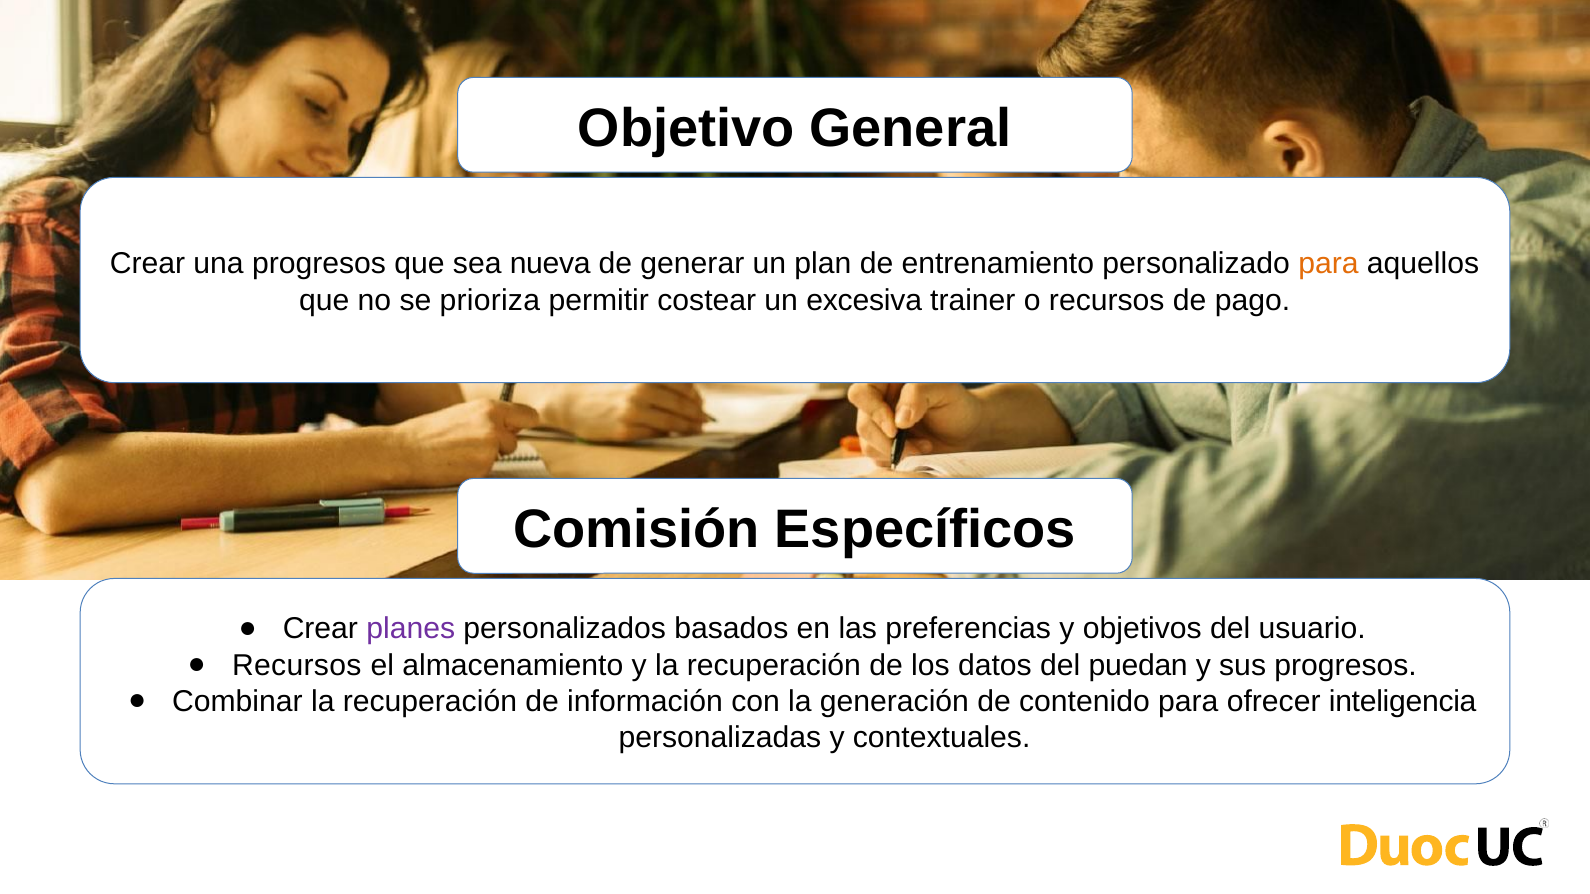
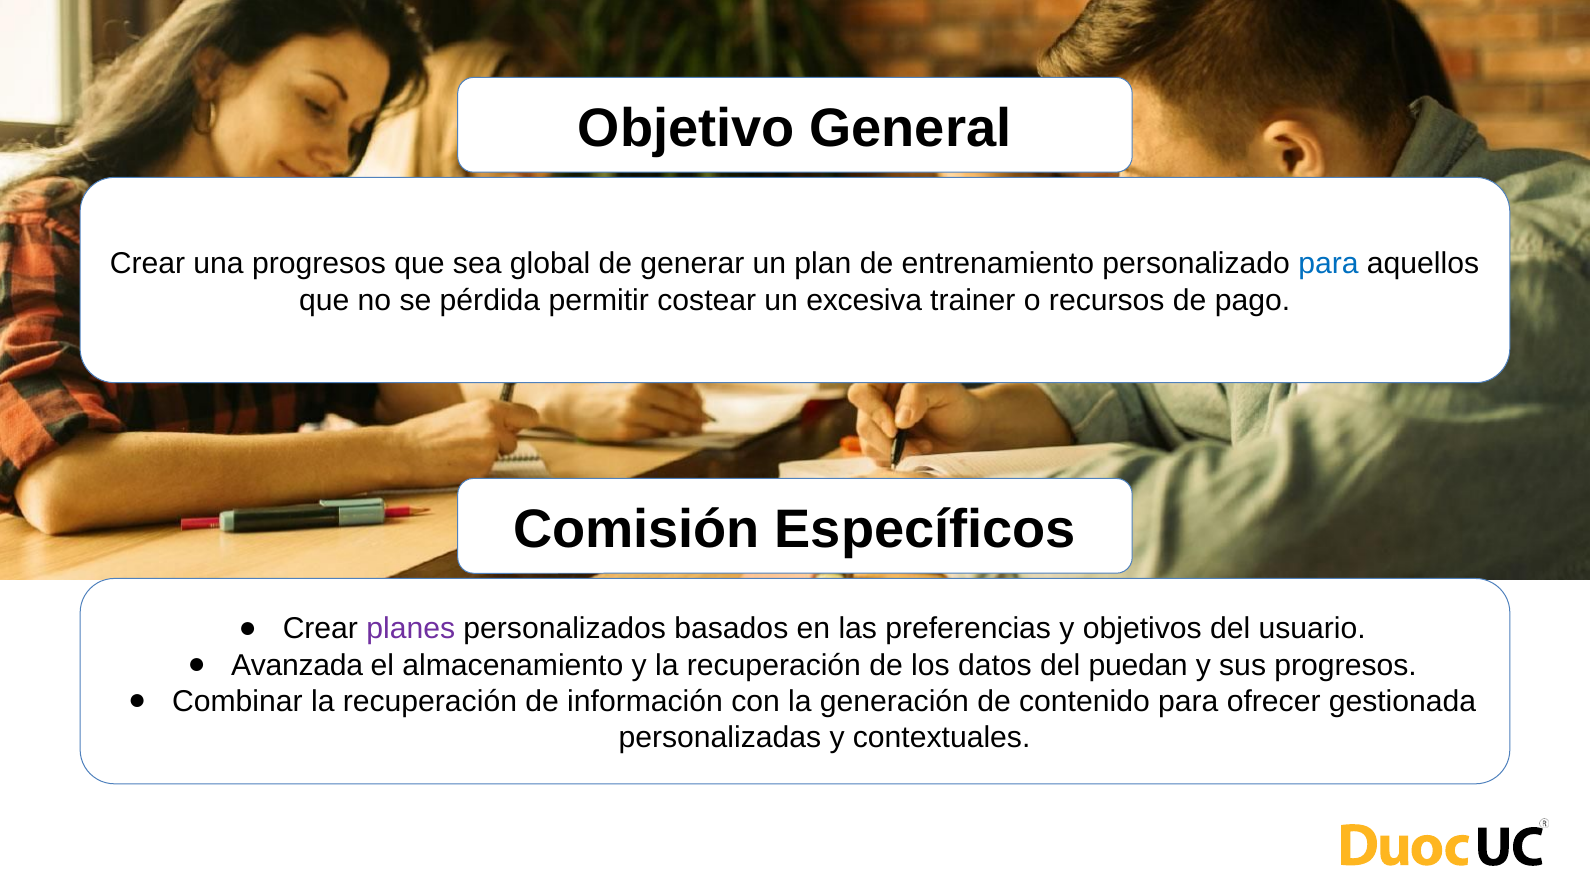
nueva: nueva -> global
para at (1328, 264) colour: orange -> blue
prioriza: prioriza -> pérdida
Recursos at (297, 665): Recursos -> Avanzada
inteligencia: inteligencia -> gestionada
